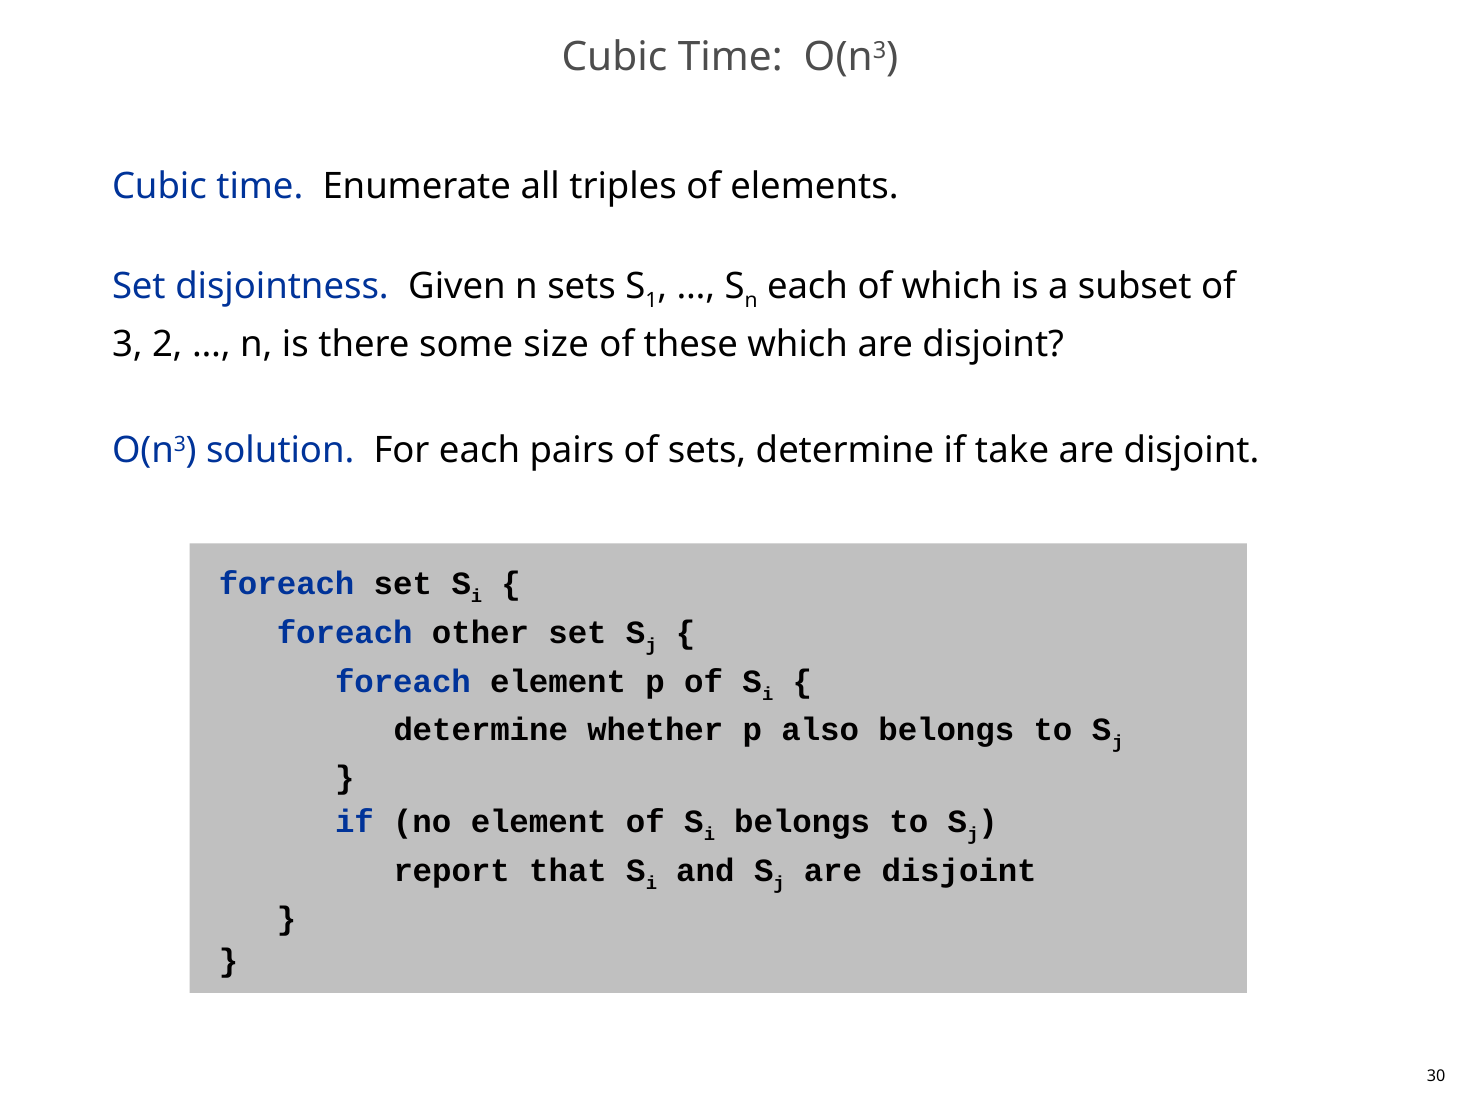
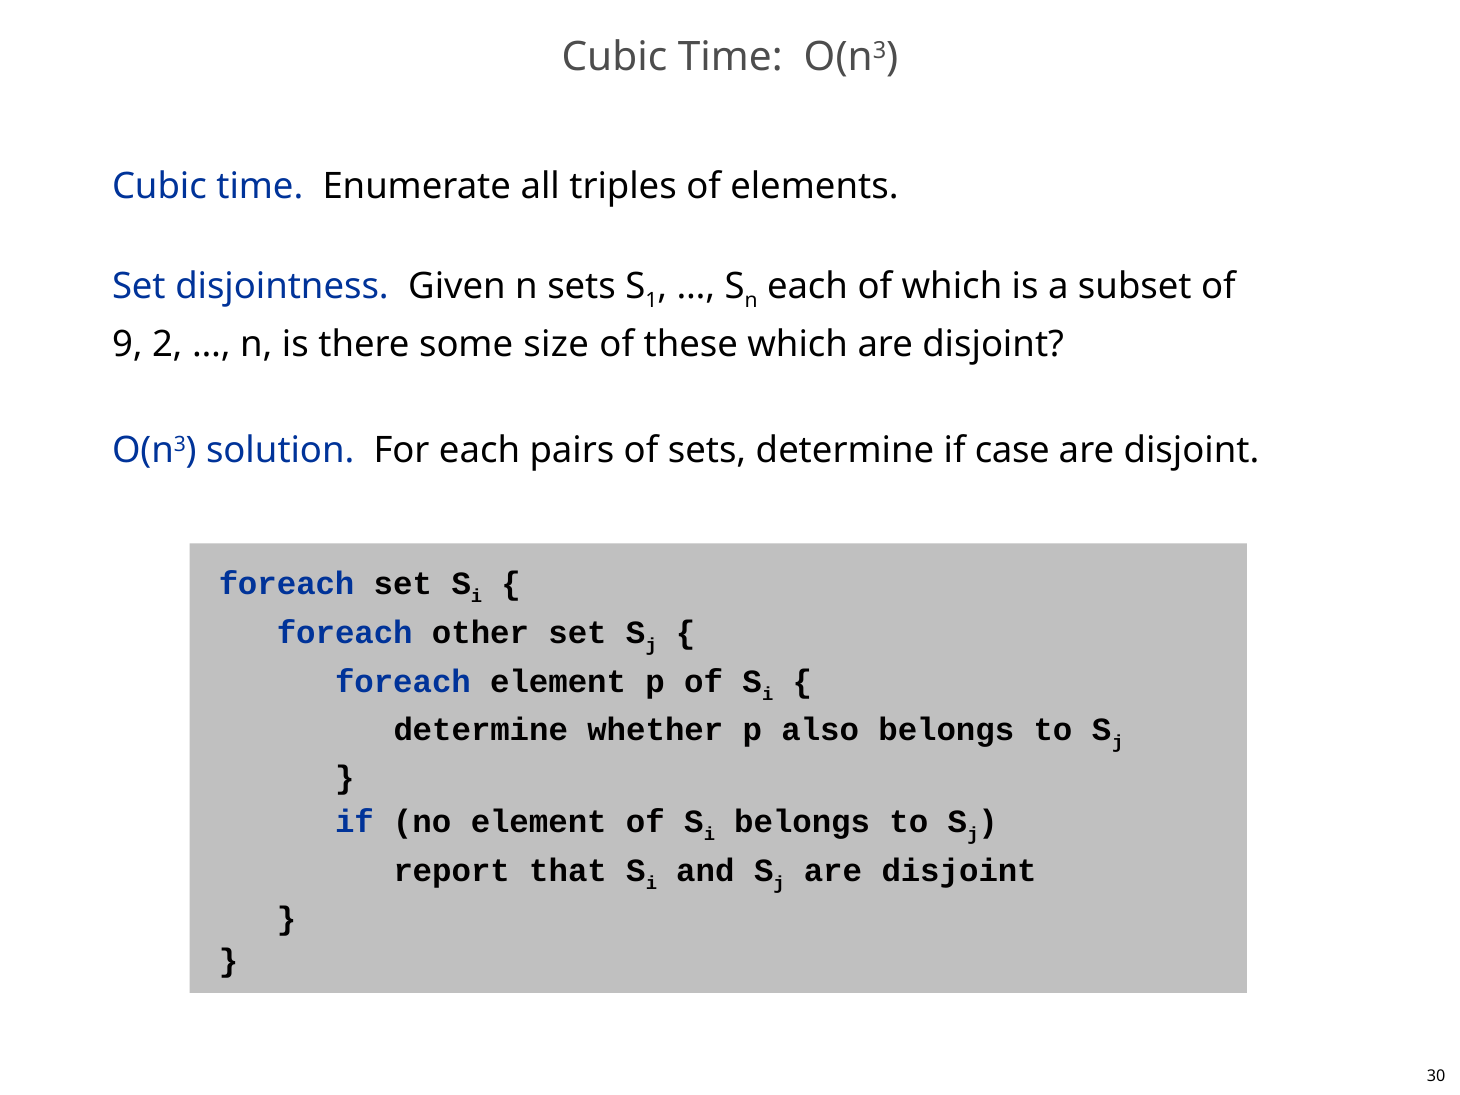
3: 3 -> 9
take: take -> case
